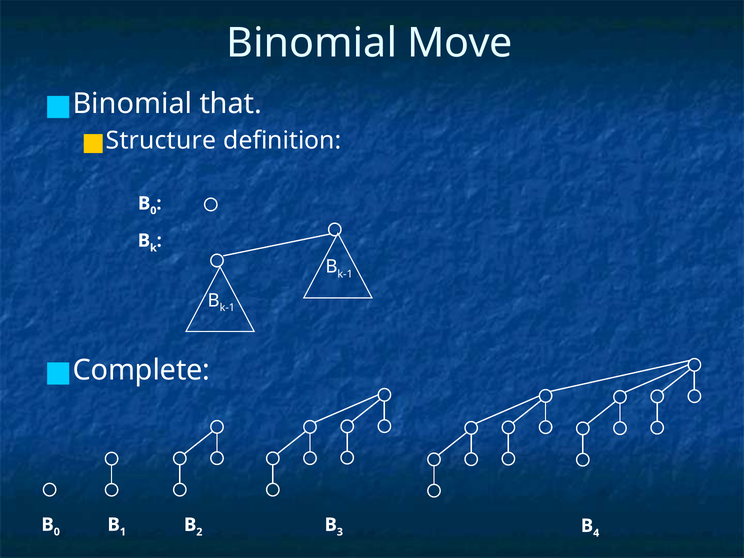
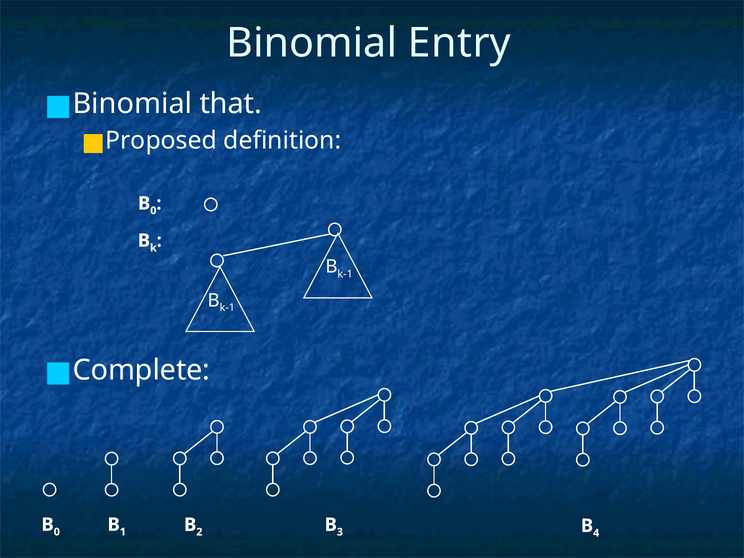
Move: Move -> Entry
Structure: Structure -> Proposed
